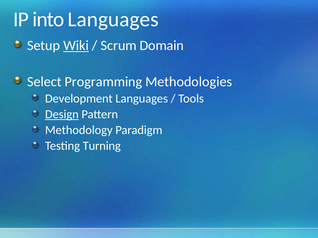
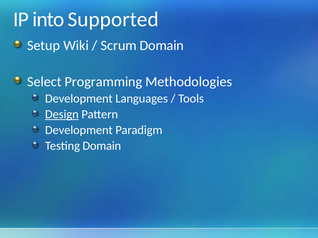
into Languages: Languages -> Supported
Wiki underline: present -> none
Methodology at (79, 130): Methodology -> Development
Testing Turning: Turning -> Domain
